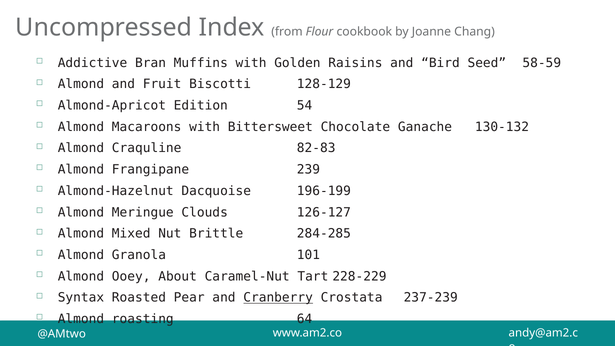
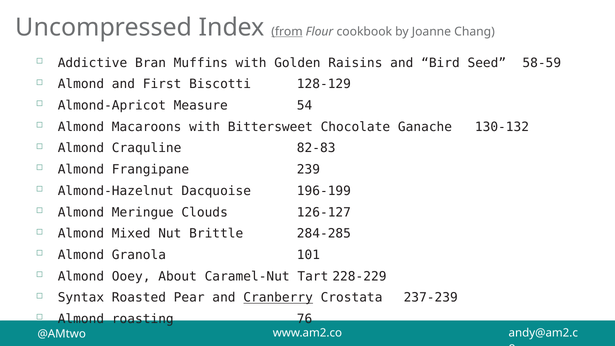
from underline: none -> present
Fruit: Fruit -> First
Edition: Edition -> Measure
64: 64 -> 76
